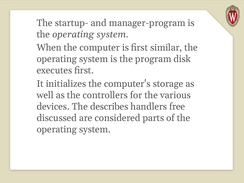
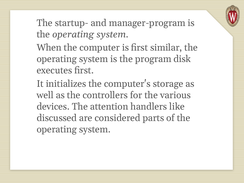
describes: describes -> attention
free: free -> like
